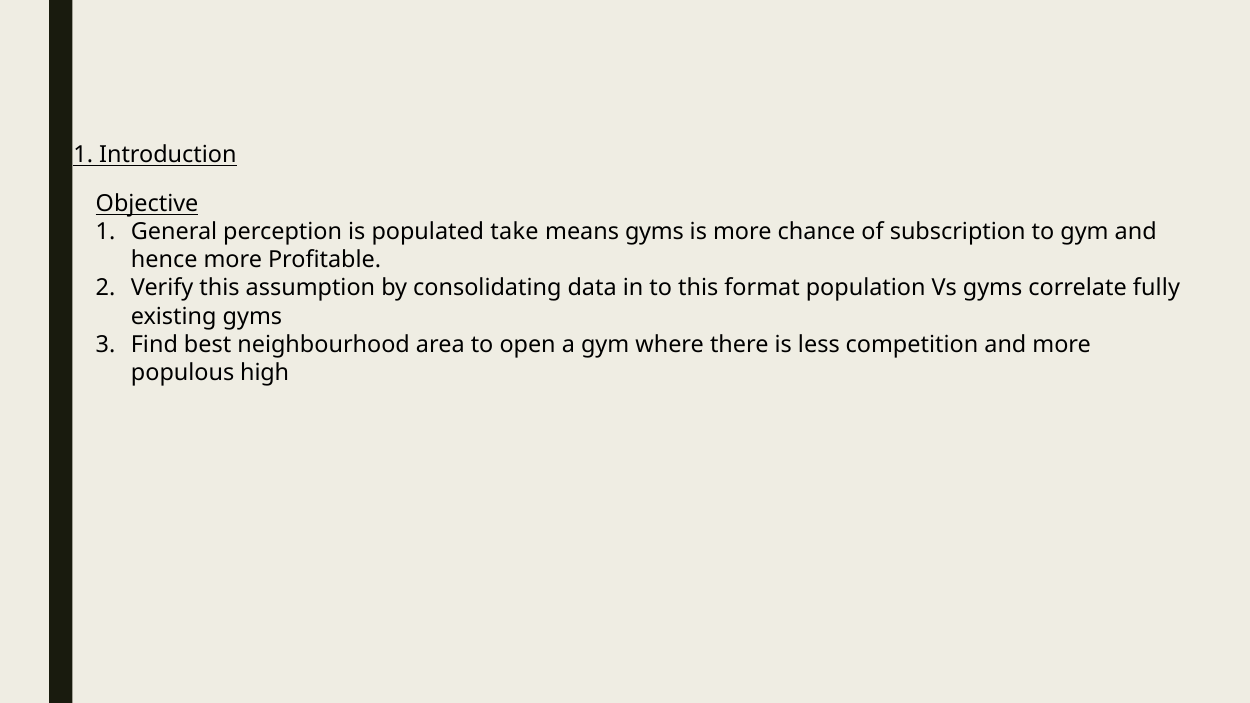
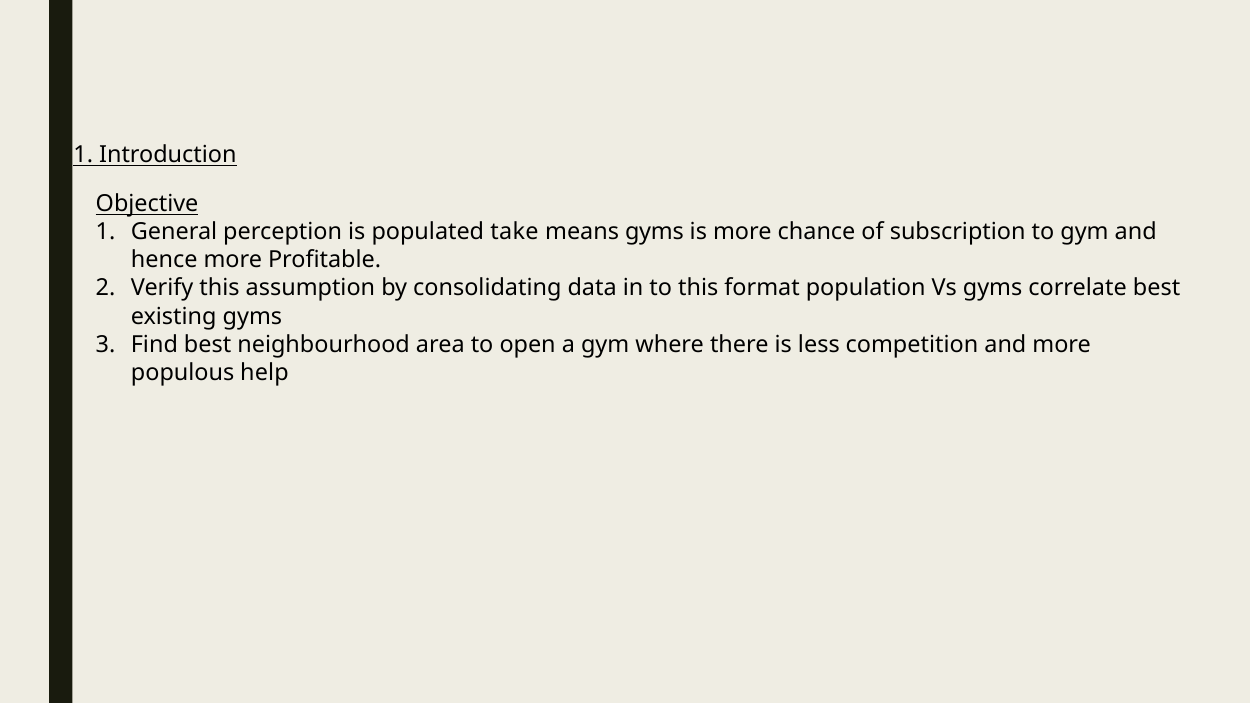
correlate fully: fully -> best
high: high -> help
